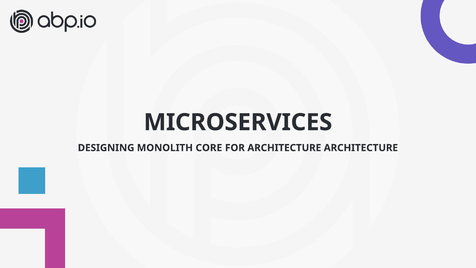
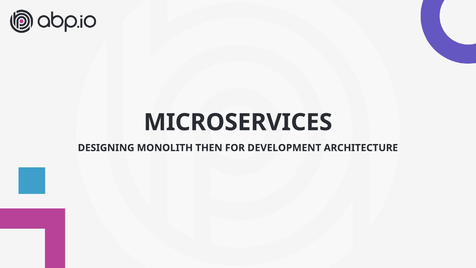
CORE: CORE -> THEN
FOR ARCHITECTURE: ARCHITECTURE -> DEVELOPMENT
